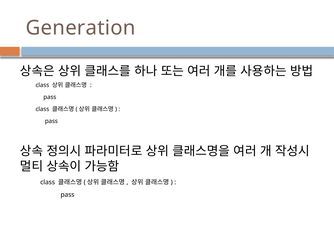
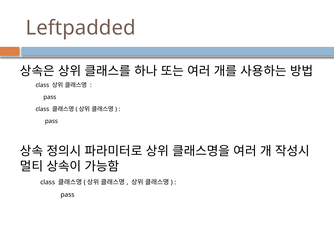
Generation: Generation -> Leftpadded
